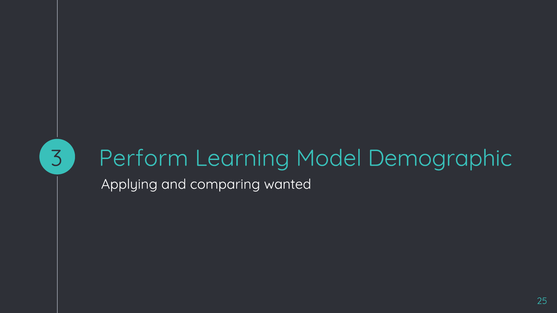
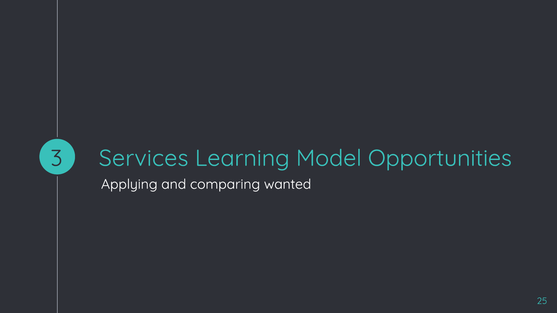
Perform: Perform -> Services
Demographic: Demographic -> Opportunities
